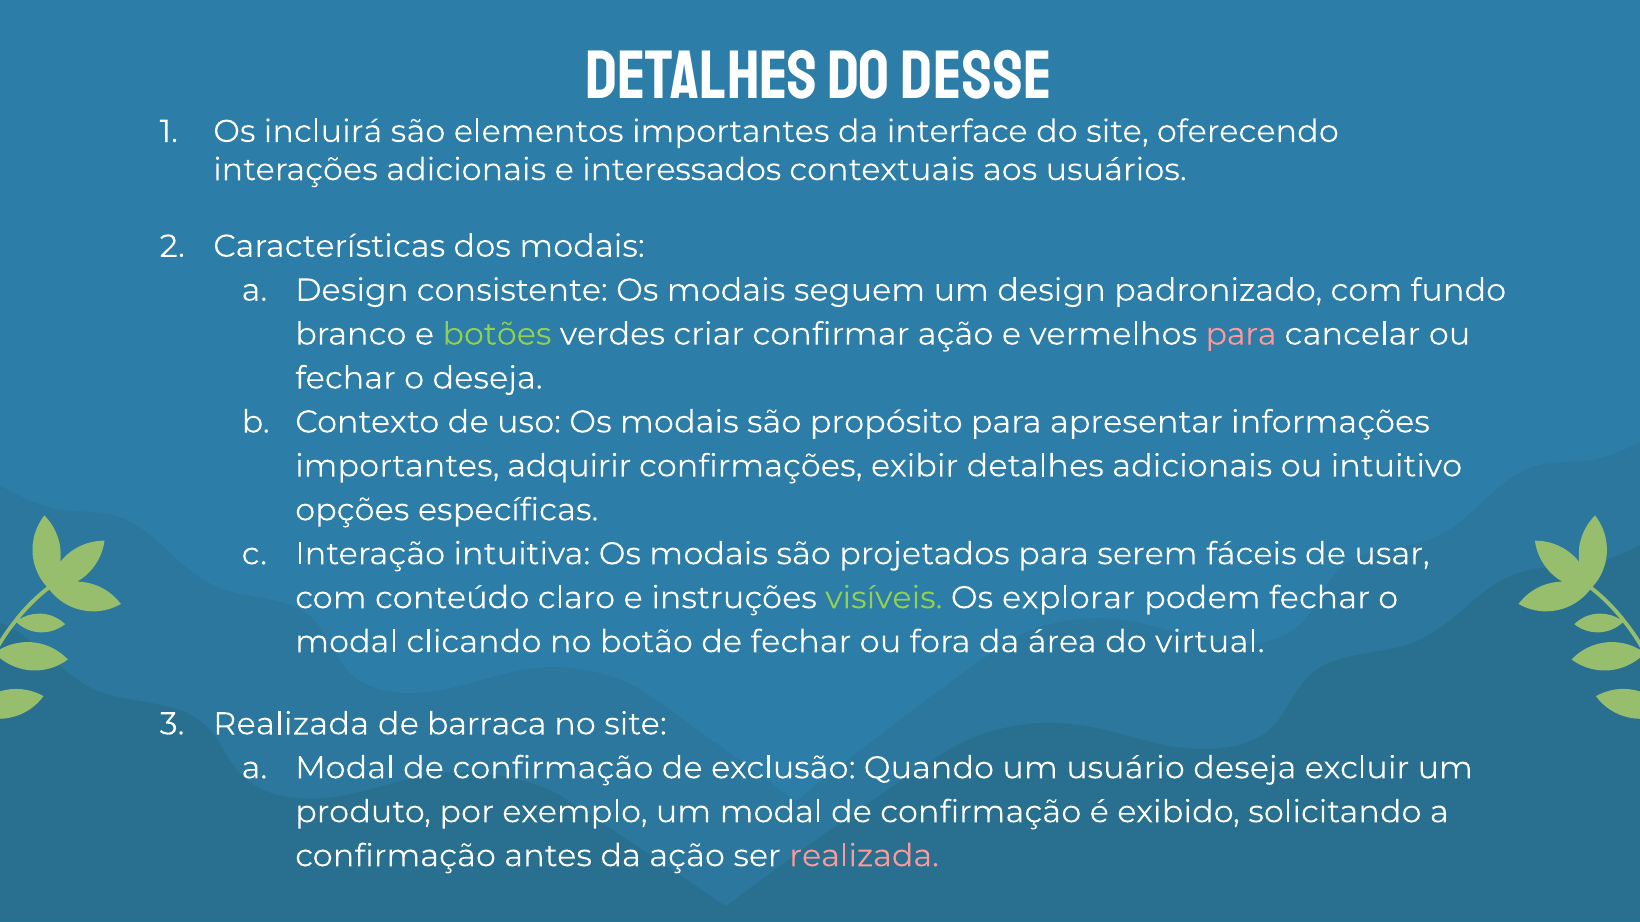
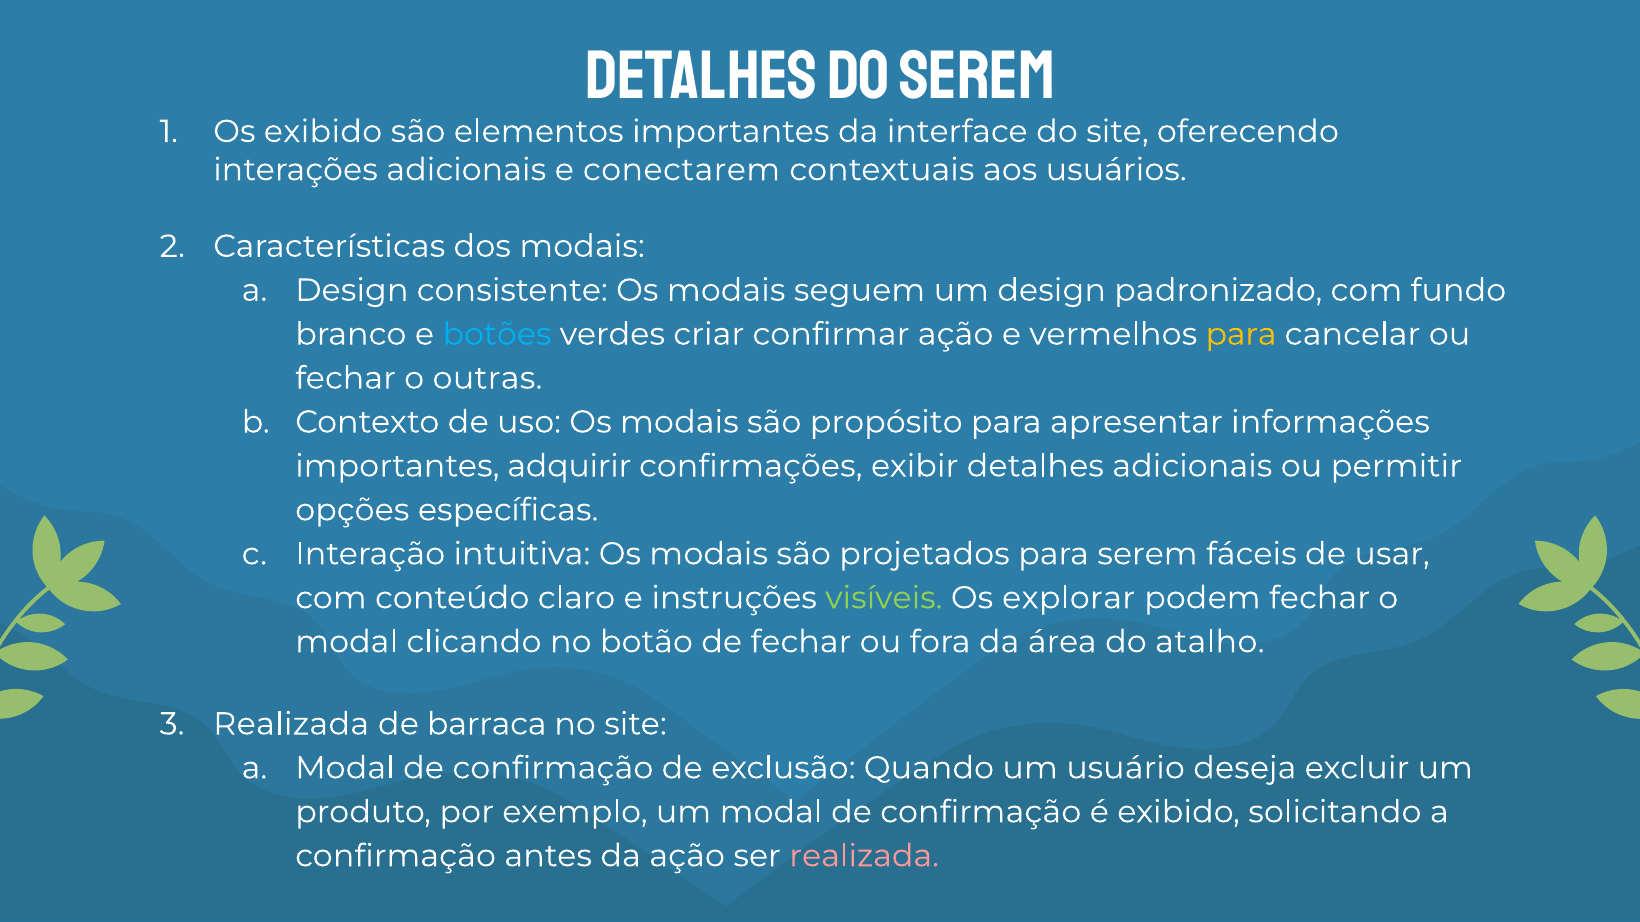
Do DESSE: DESSE -> SEREM
Os incluirá: incluirá -> exibido
interessados: interessados -> conectarem
botões colour: light green -> light blue
para at (1241, 334) colour: pink -> yellow
o deseja: deseja -> outras
intuitivo: intuitivo -> permitir
virtual: virtual -> atalho
